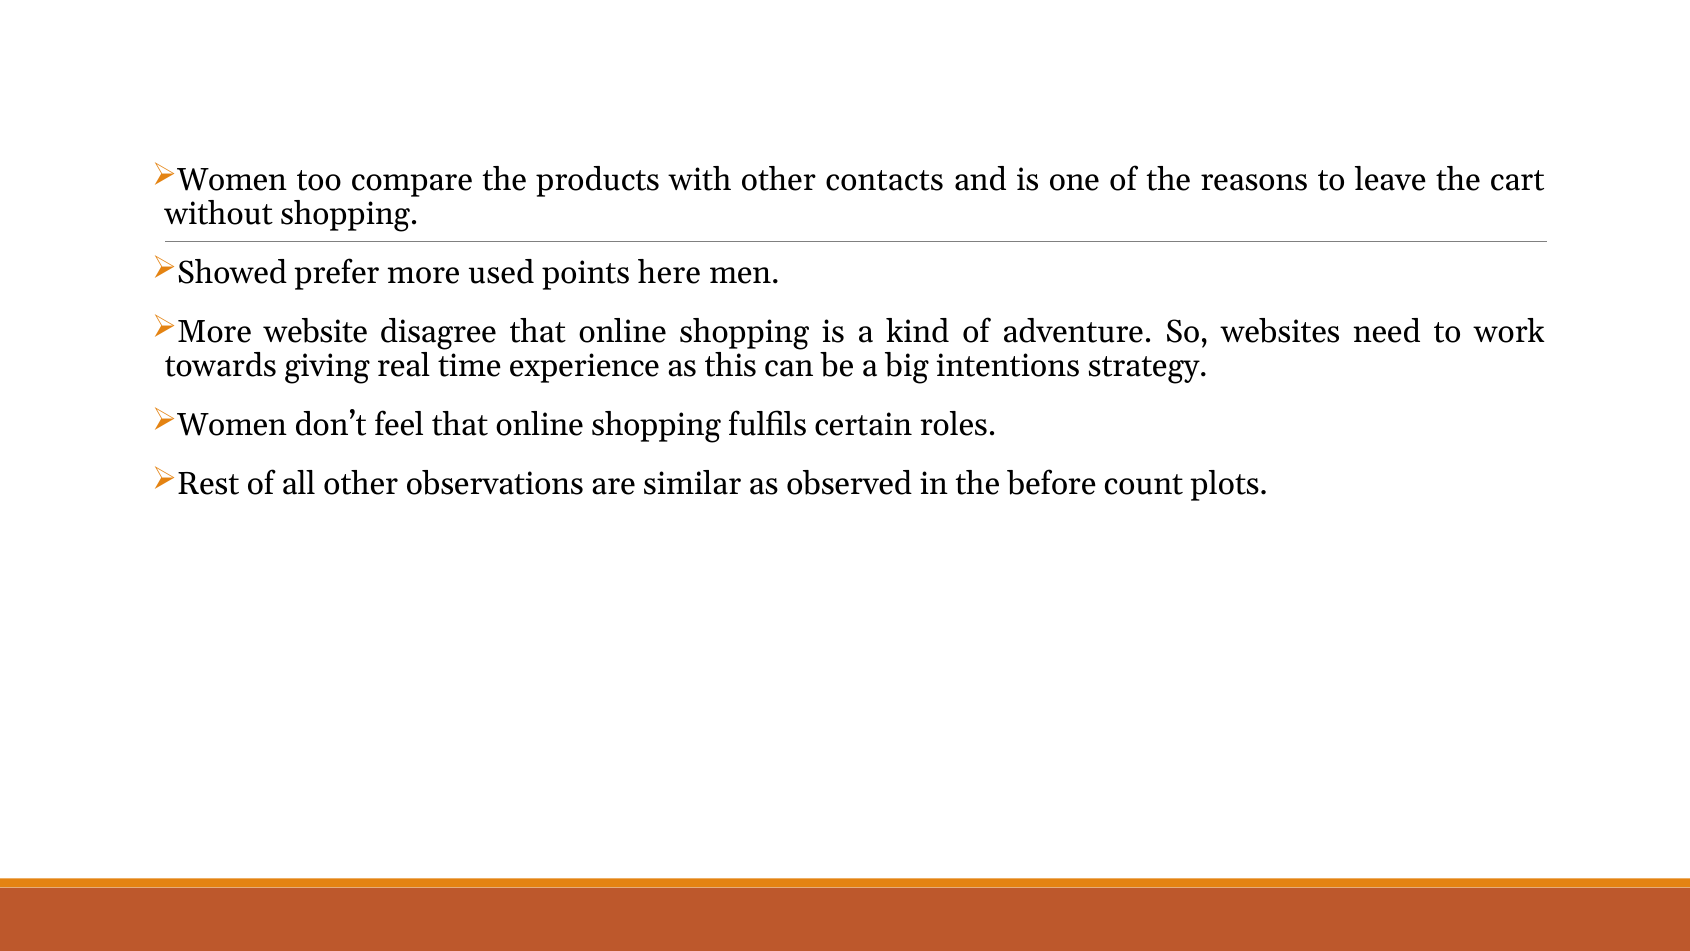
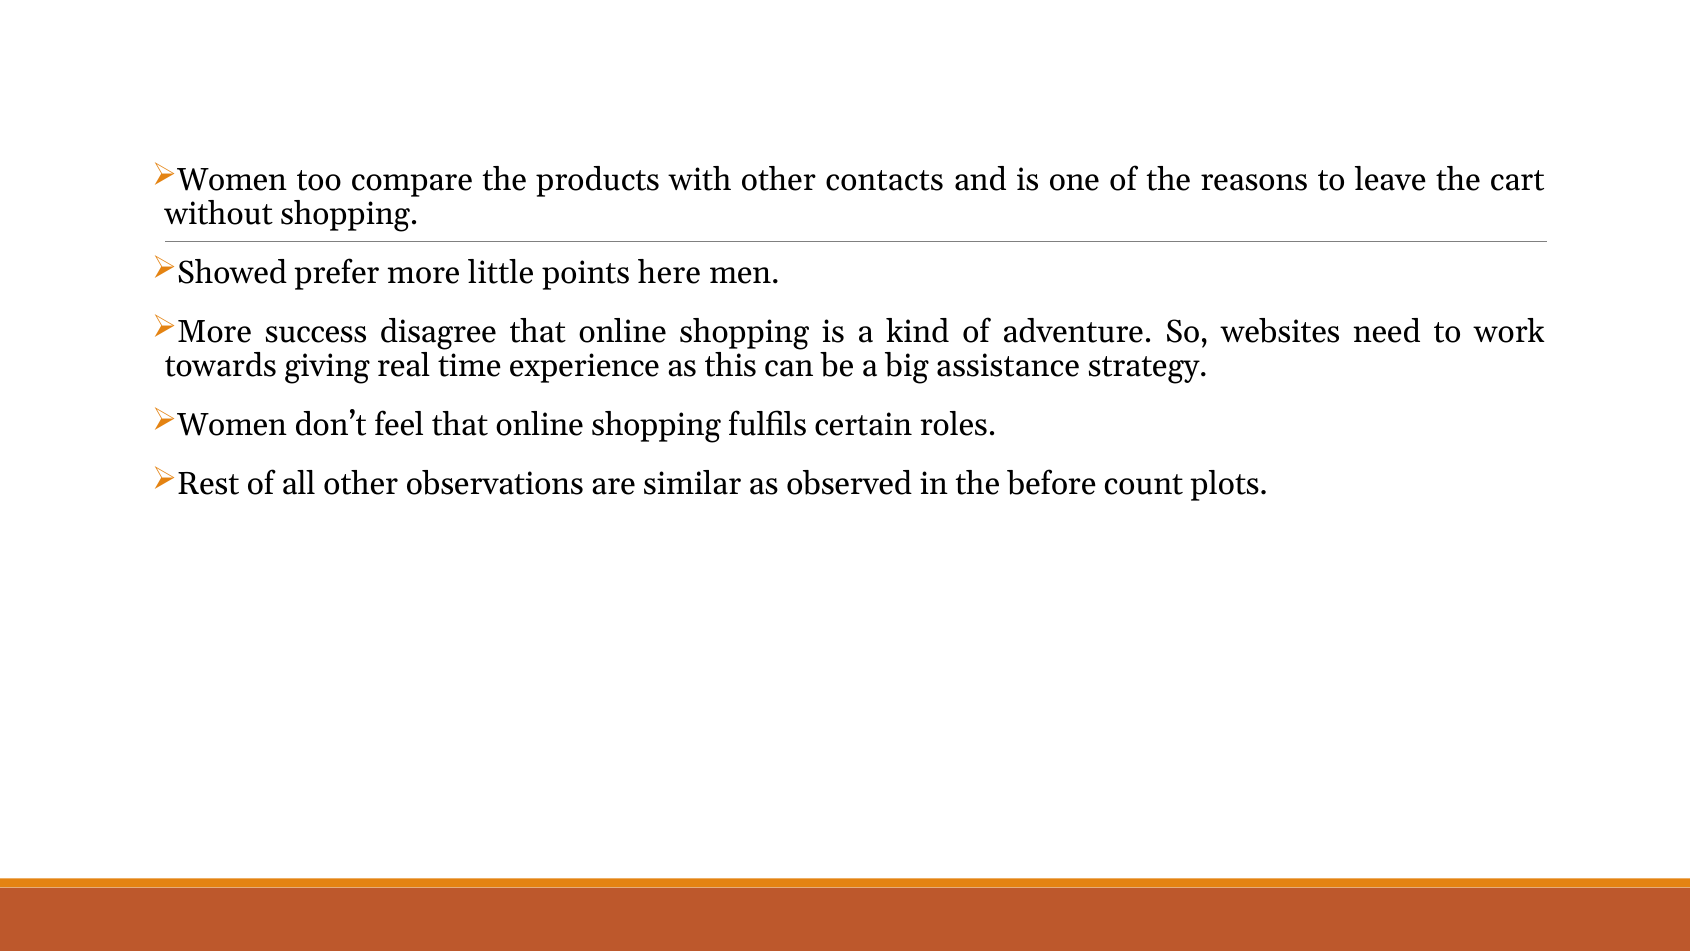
used: used -> little
website: website -> success
intentions: intentions -> assistance
